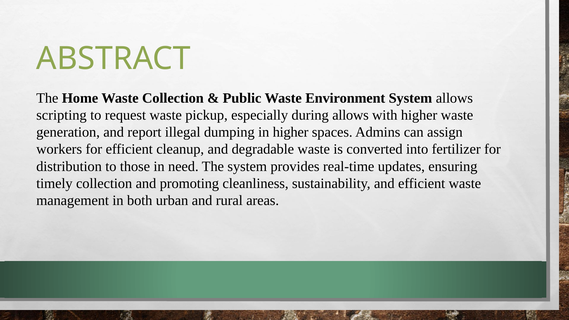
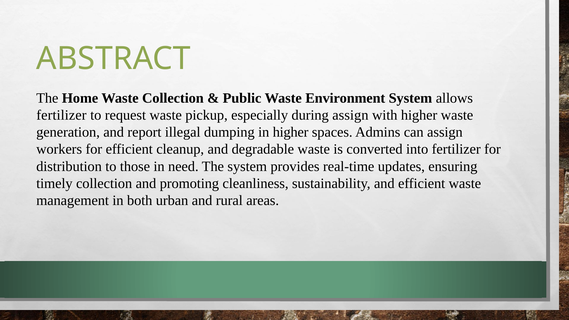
scripting at (61, 115): scripting -> fertilizer
during allows: allows -> assign
